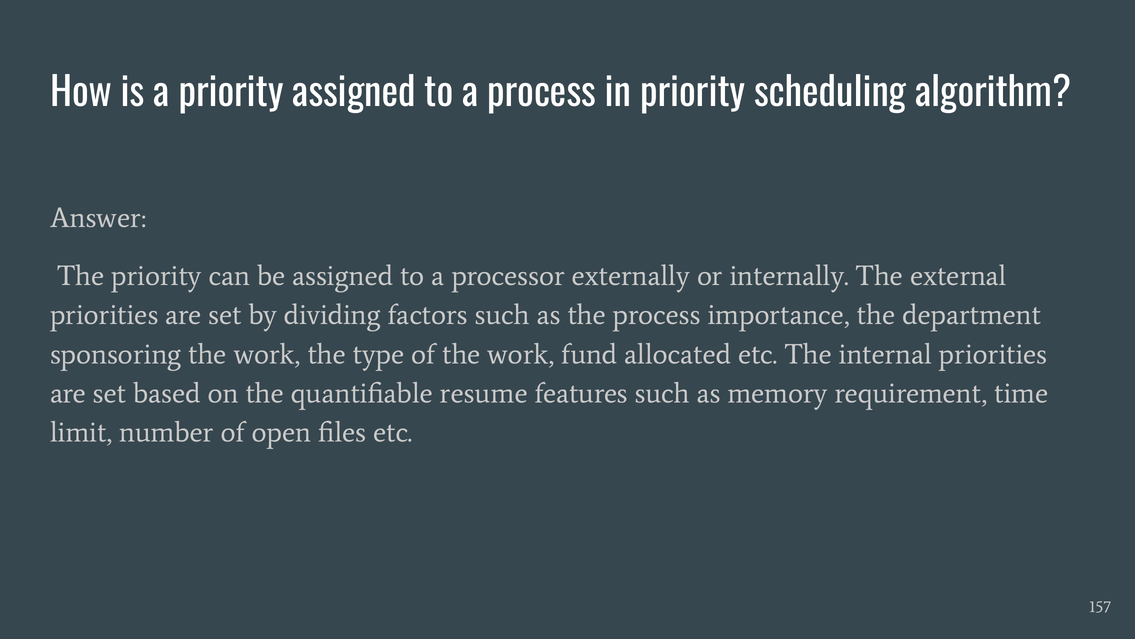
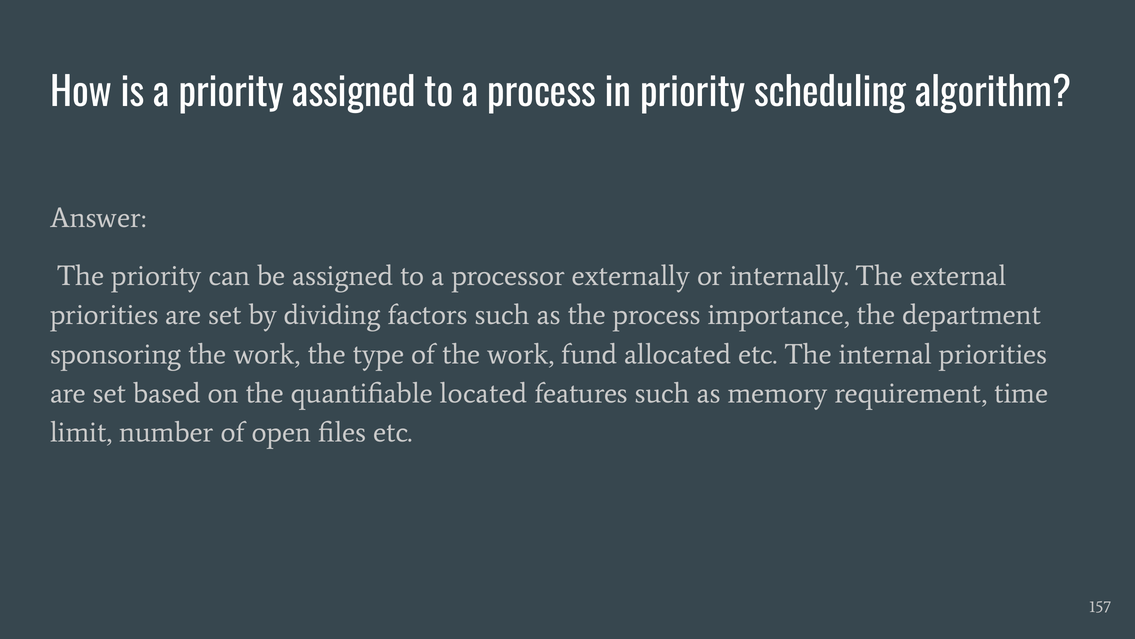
resume: resume -> located
